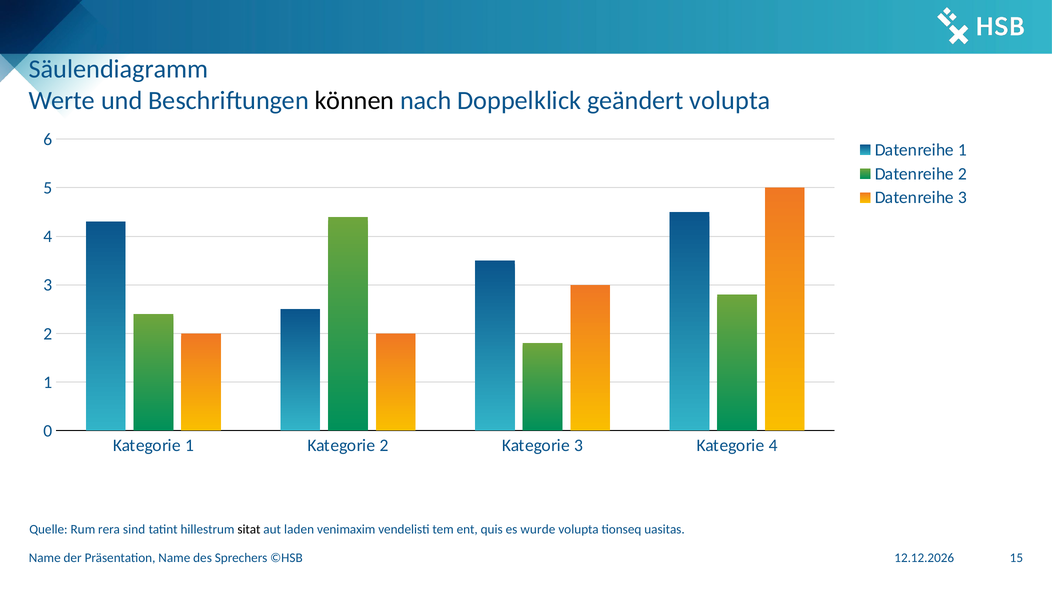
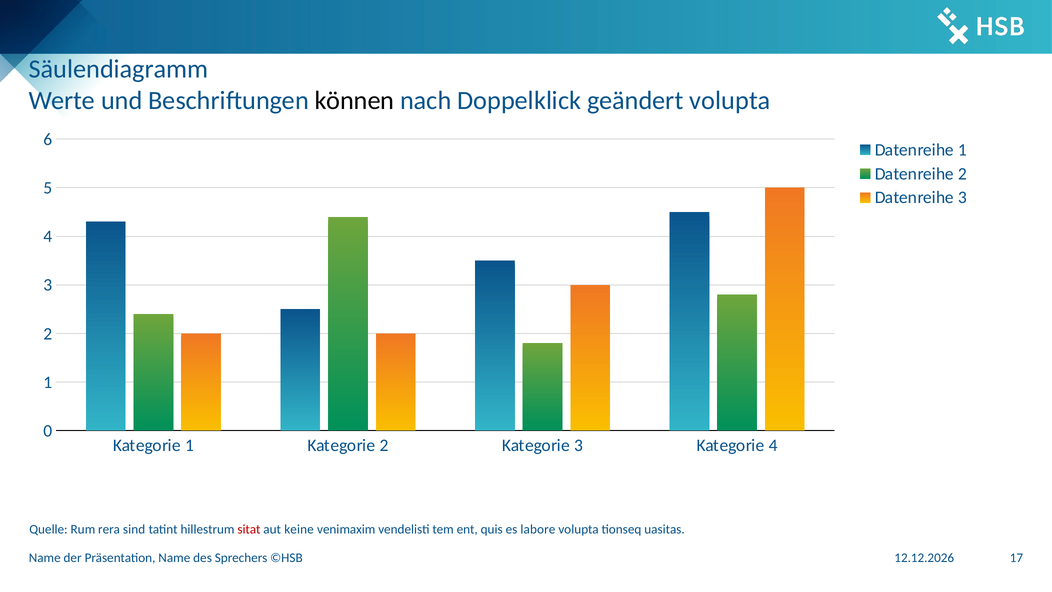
sitat colour: black -> red
laden: laden -> keine
wurde: wurde -> labore
15: 15 -> 17
